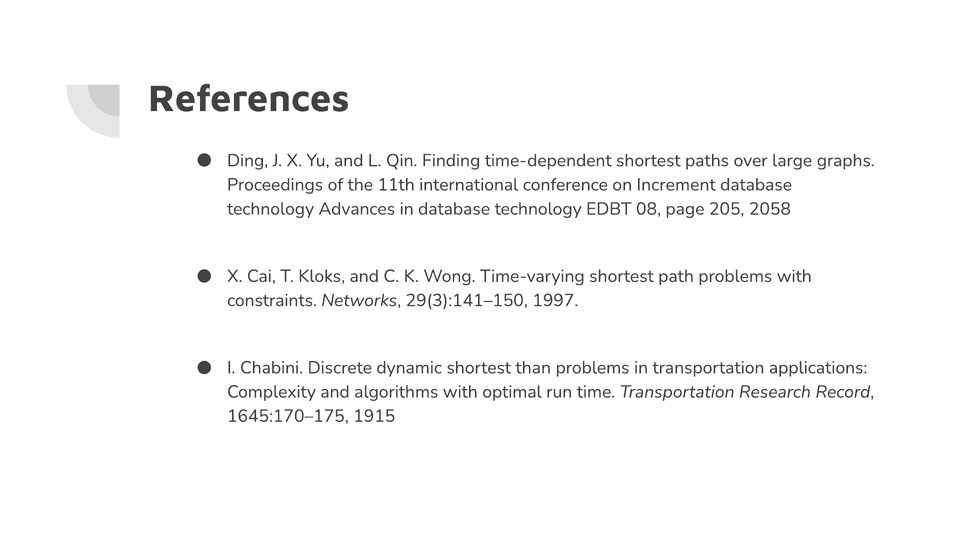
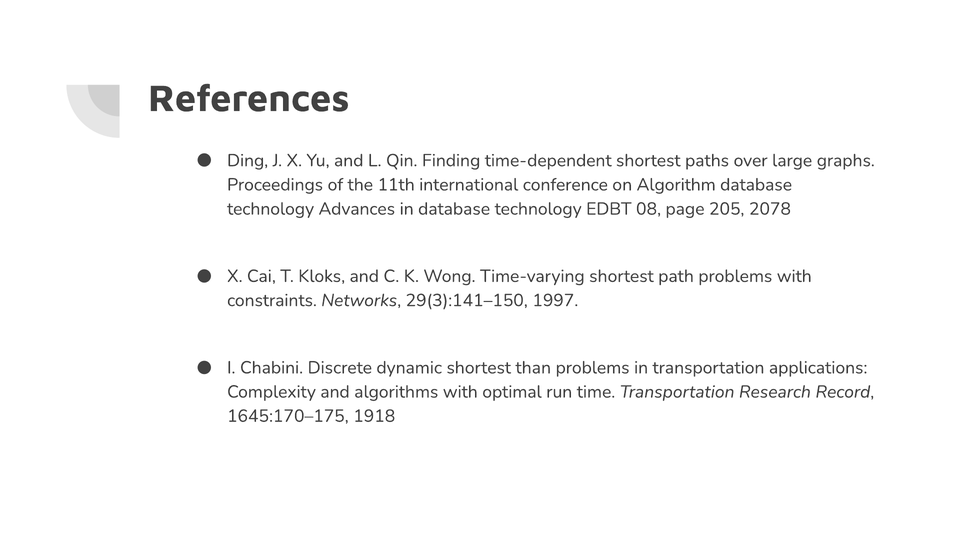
Increment: Increment -> Algorithm
2058: 2058 -> 2078
1915: 1915 -> 1918
